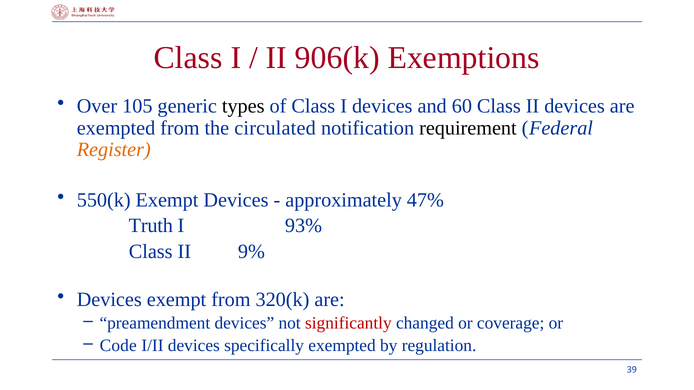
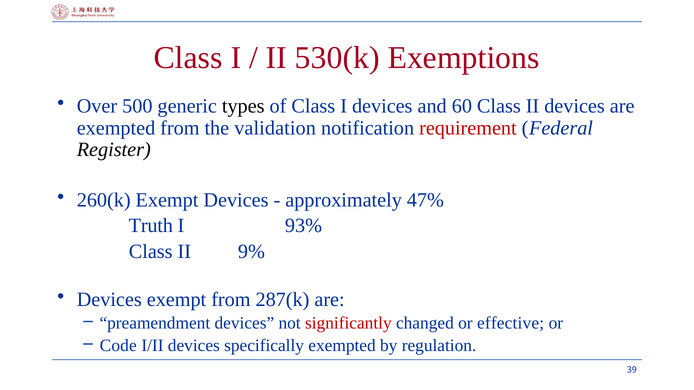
906(k: 906(k -> 530(k
105: 105 -> 500
circulated: circulated -> validation
requirement colour: black -> red
Register colour: orange -> black
550(k: 550(k -> 260(k
320(k: 320(k -> 287(k
coverage: coverage -> effective
